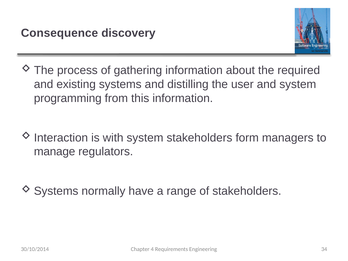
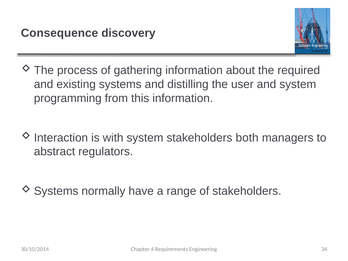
form: form -> both
manage: manage -> abstract
